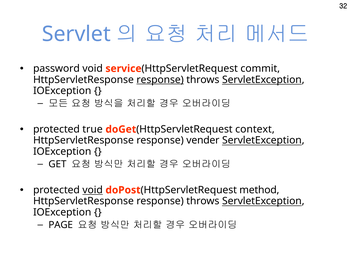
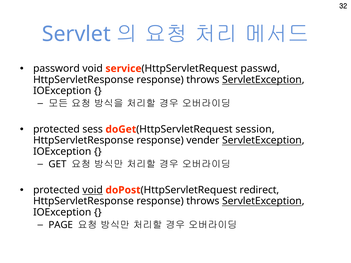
commit: commit -> passwd
response at (160, 80) underline: present -> none
true: true -> sess
context: context -> session
method: method -> redirect
